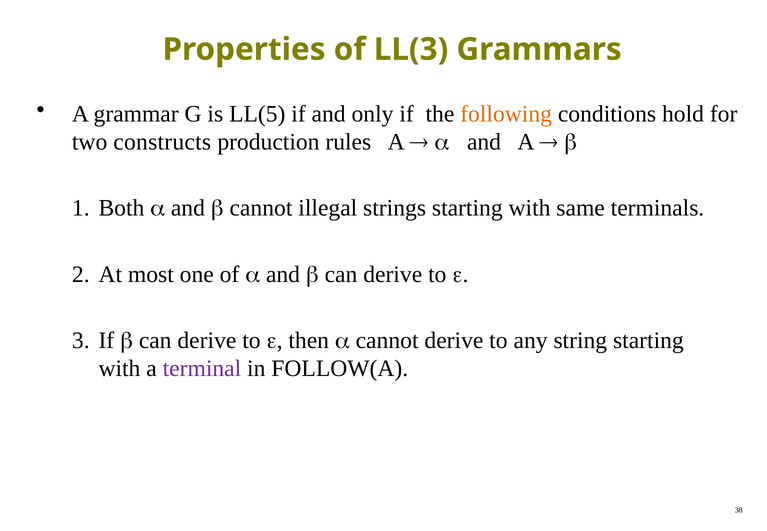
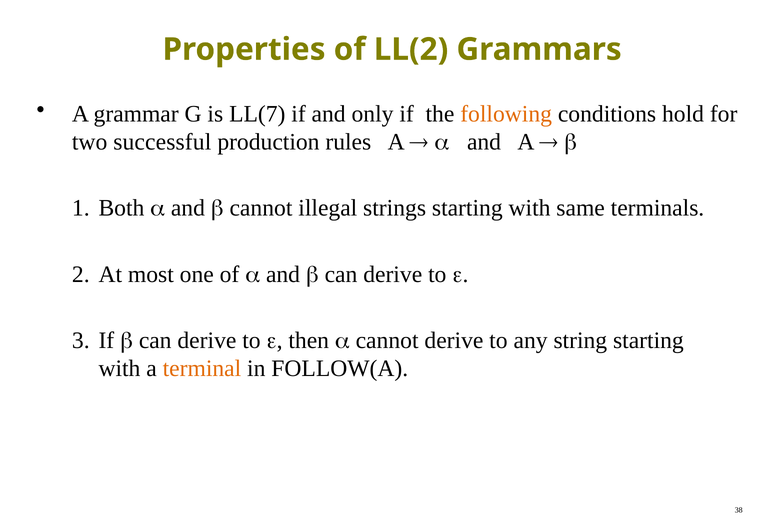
LL(3: LL(3 -> LL(2
LL(5: LL(5 -> LL(7
constructs: constructs -> successful
terminal colour: purple -> orange
